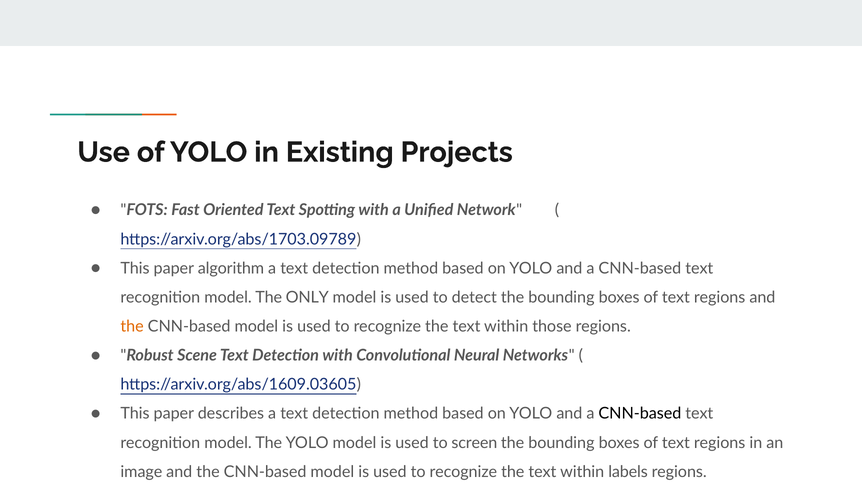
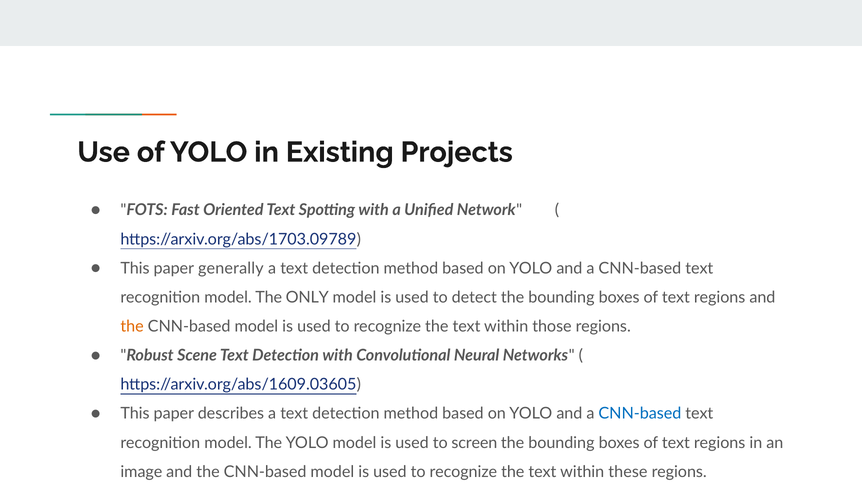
algorithm: algorithm -> generally
CNN-based at (640, 414) colour: black -> blue
labels: labels -> these
